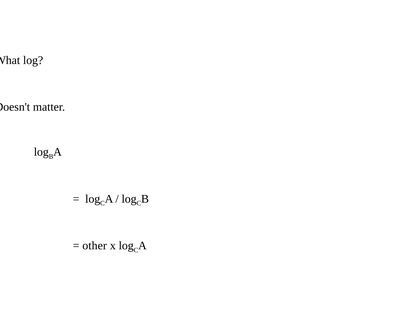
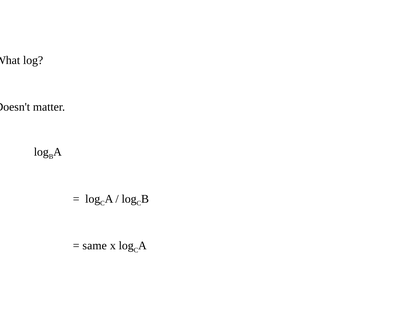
other: other -> same
